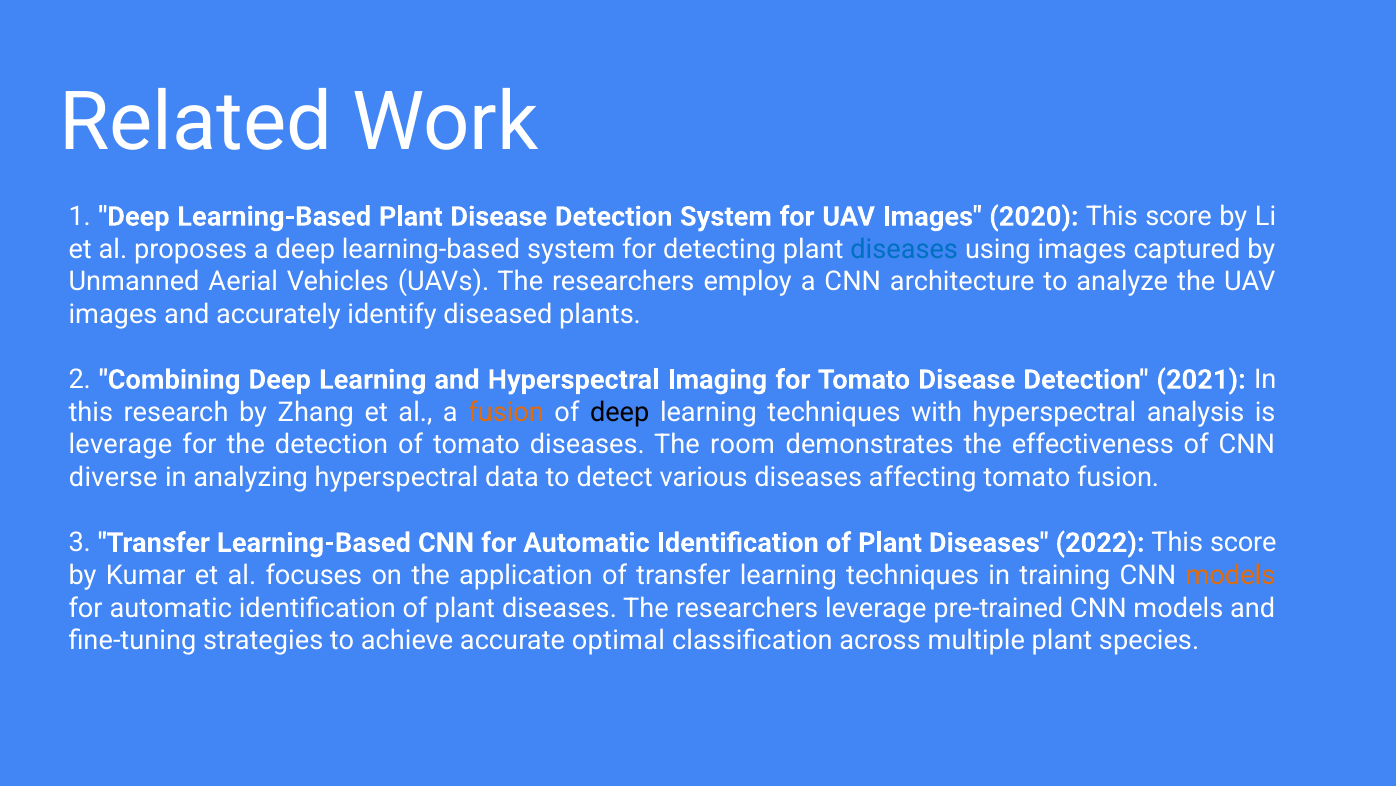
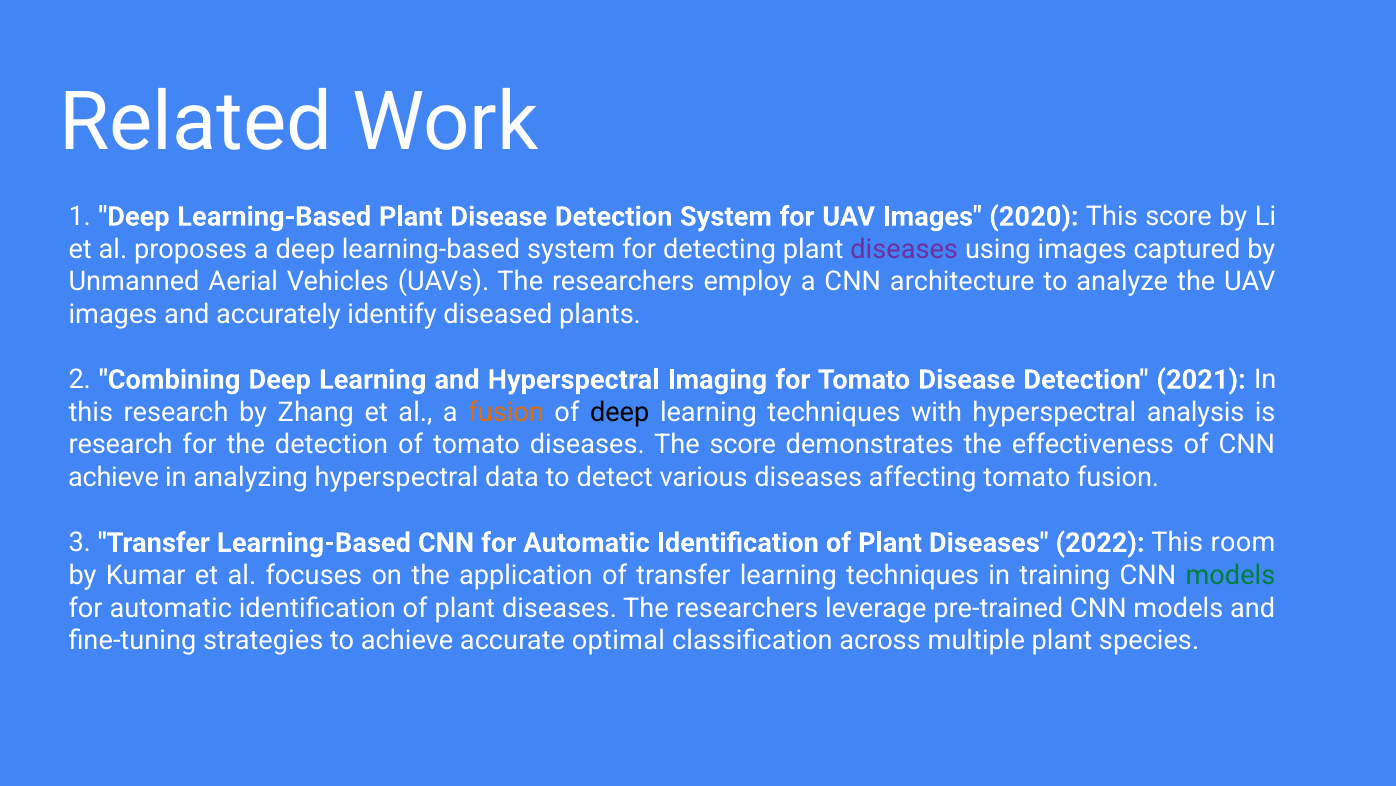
diseases at (904, 249) colour: blue -> purple
leverage at (120, 445): leverage -> research
The room: room -> score
diverse at (113, 477): diverse -> achieve
2022 This score: score -> room
models at (1230, 575) colour: orange -> green
